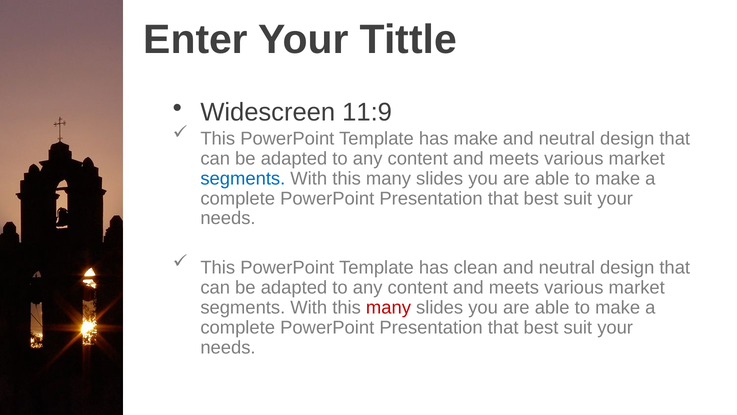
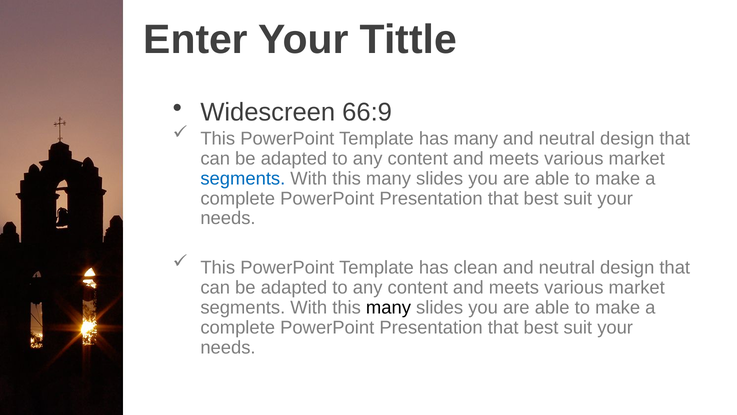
11:9: 11:9 -> 66:9
has make: make -> many
many at (389, 307) colour: red -> black
